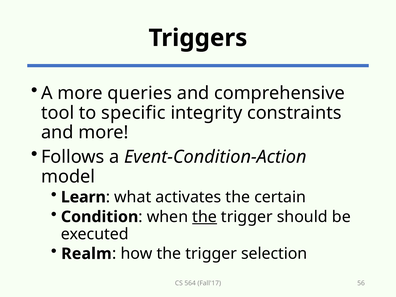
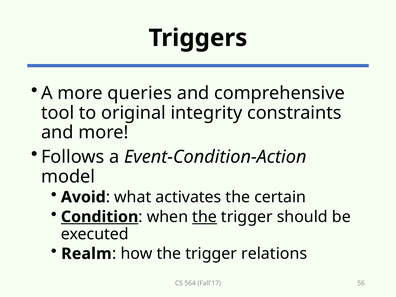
specific: specific -> original
Learn: Learn -> Avoid
Condition underline: none -> present
selection: selection -> relations
